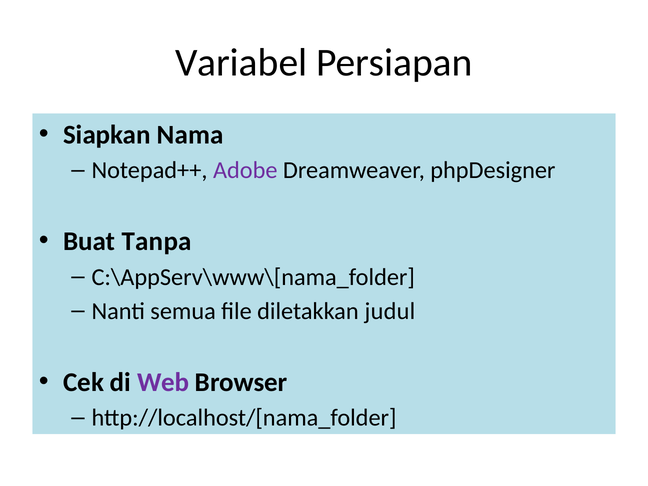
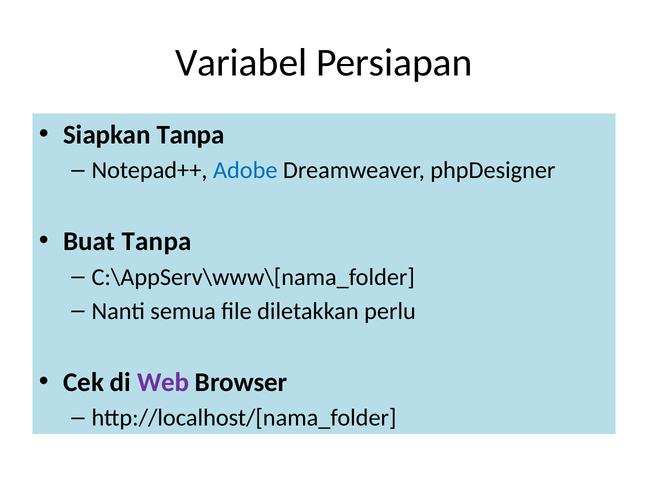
Siapkan Nama: Nama -> Tanpa
Adobe colour: purple -> blue
judul: judul -> perlu
